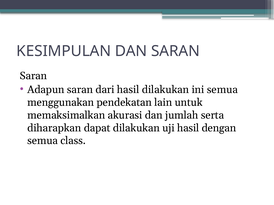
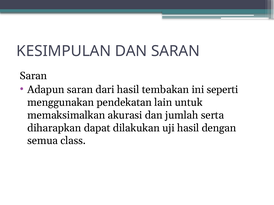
hasil dilakukan: dilakukan -> tembakan
ini semua: semua -> seperti
